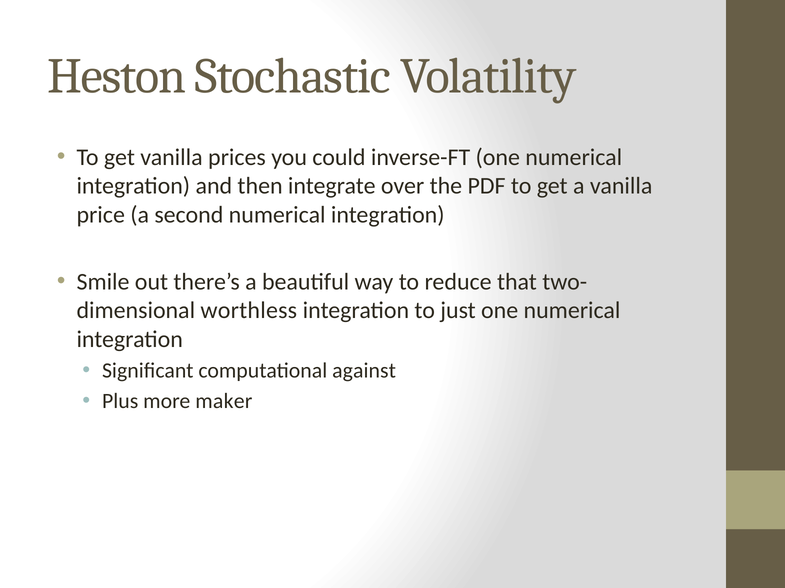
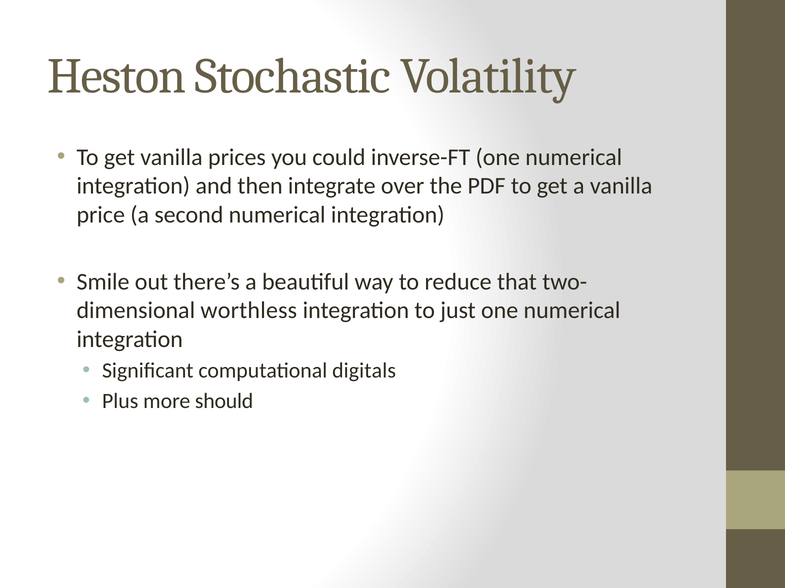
against: against -> digitals
maker: maker -> should
